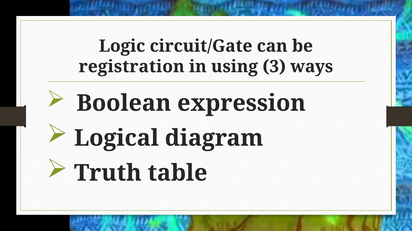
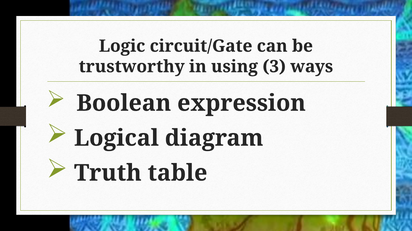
registration: registration -> trustworthy
